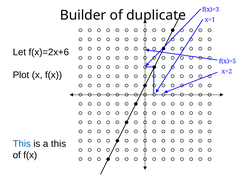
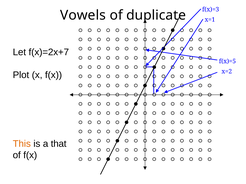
Builder: Builder -> Vowels
f(x)=2x+6: f(x)=2x+6 -> f(x)=2x+7
This at (22, 144) colour: blue -> orange
a this: this -> that
